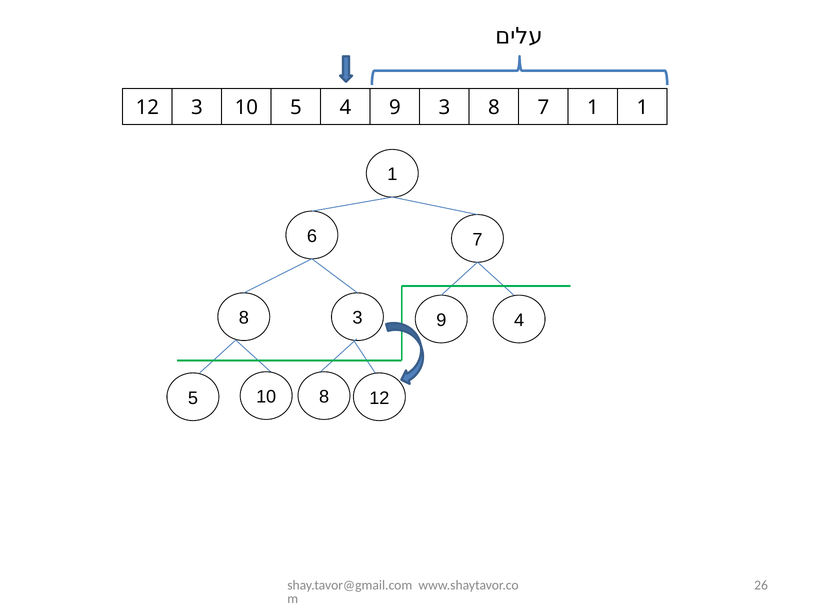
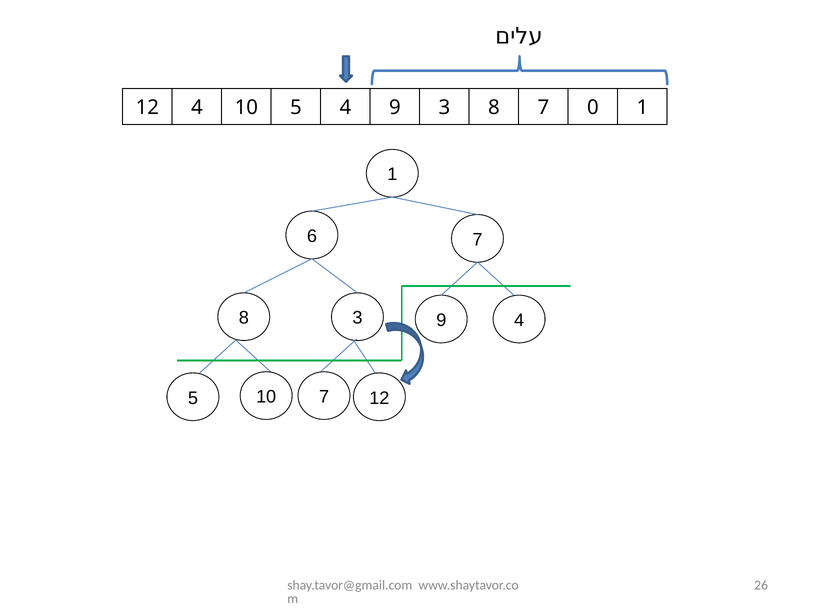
12 3: 3 -> 4
7 1: 1 -> 0
10 8: 8 -> 7
